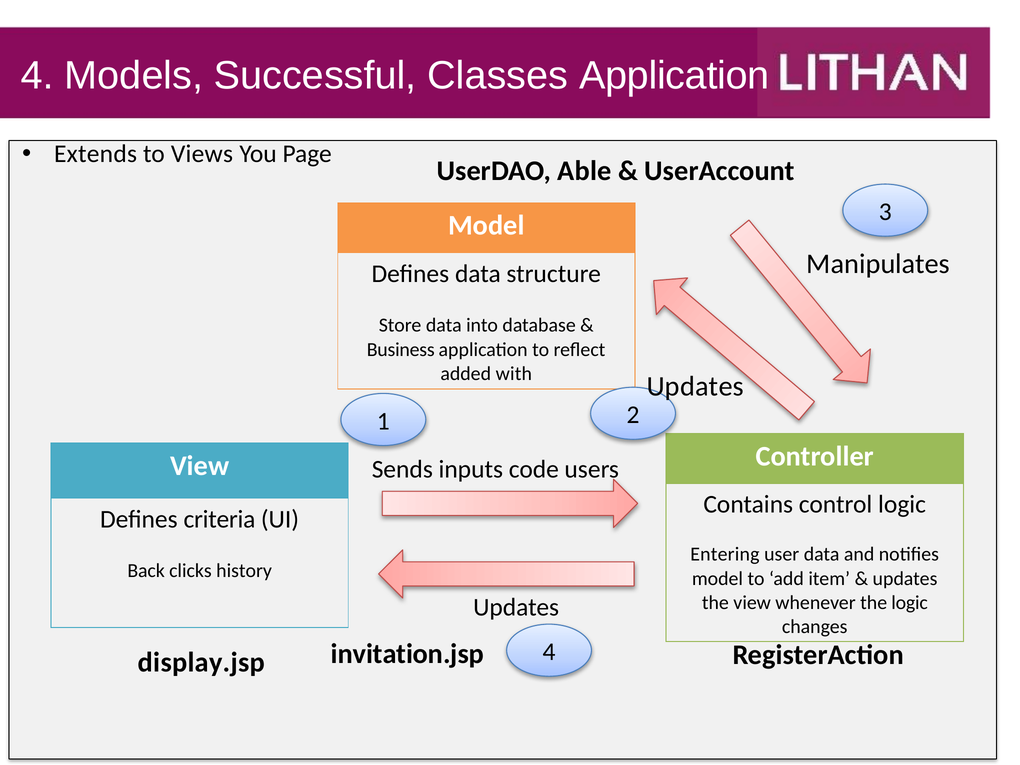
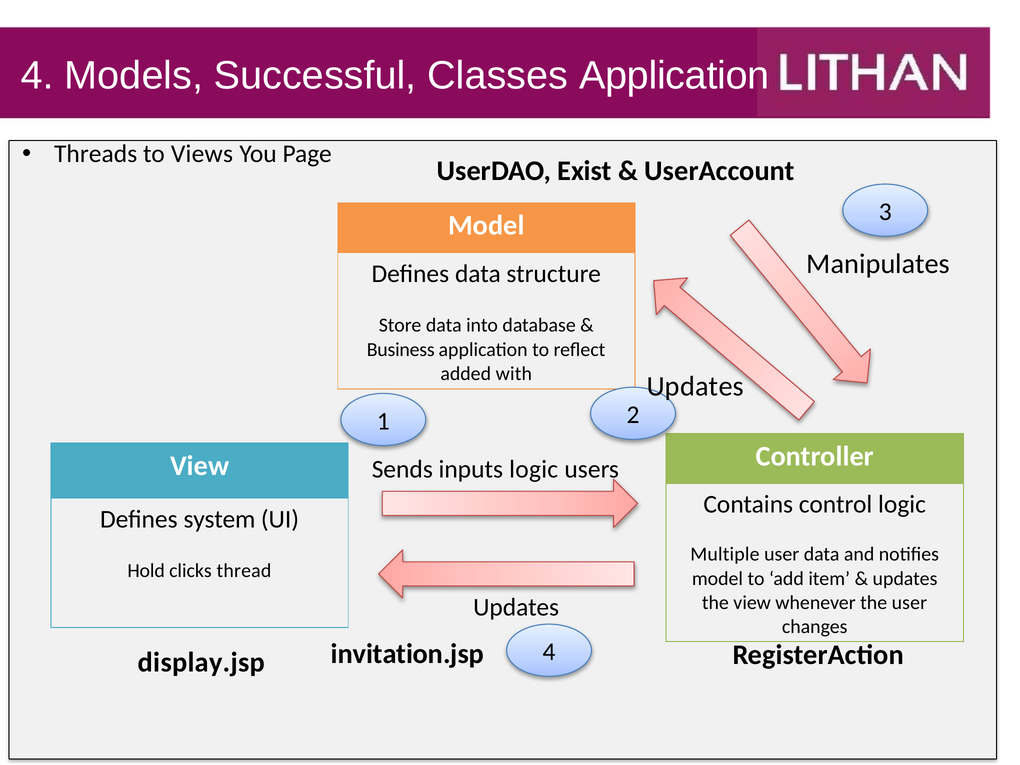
Extends: Extends -> Threads
Able: Able -> Exist
inputs code: code -> logic
criteria: criteria -> system
Entering: Entering -> Multiple
Back: Back -> Hold
history: history -> thread
the logic: logic -> user
